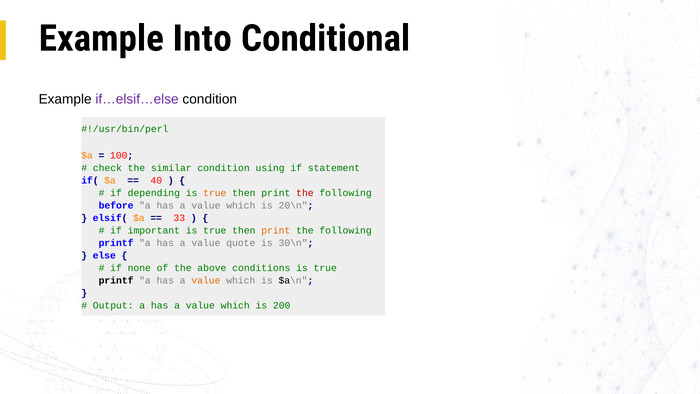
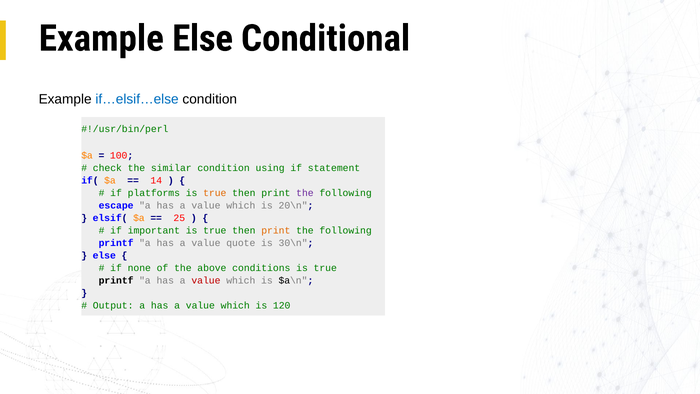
Example Into: Into -> Else
if…elsif…else colour: purple -> blue
40: 40 -> 14
depending: depending -> platforms
the at (305, 193) colour: red -> purple
before: before -> escape
33: 33 -> 25
value at (206, 280) colour: orange -> red
200: 200 -> 120
